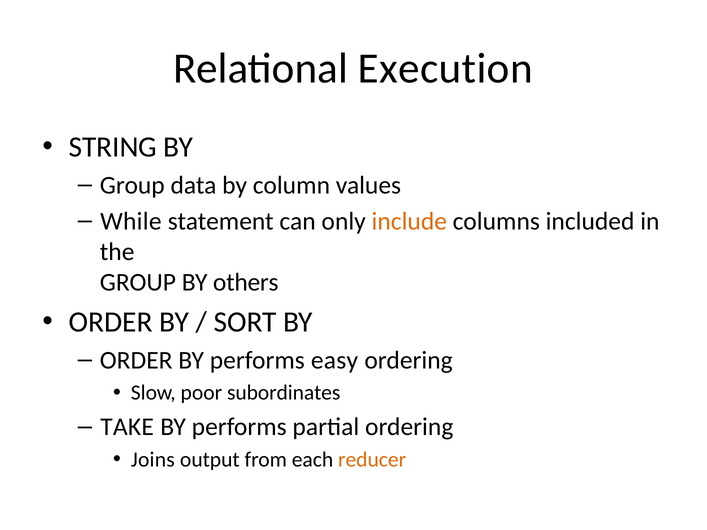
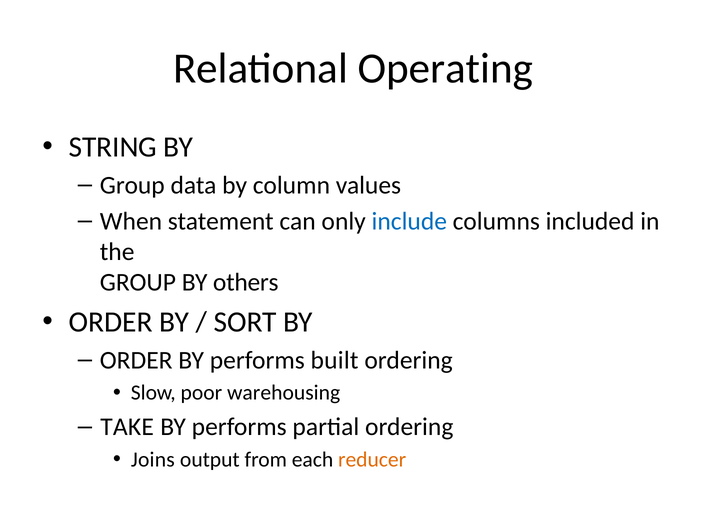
Execution: Execution -> Operating
While: While -> When
include colour: orange -> blue
easy: easy -> built
subordinates: subordinates -> warehousing
